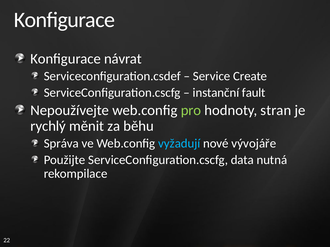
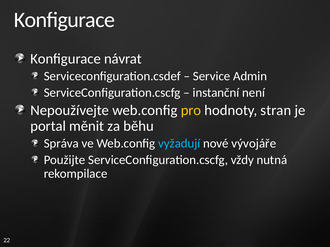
Create: Create -> Admin
fault: fault -> není
pro colour: light green -> yellow
rychlý: rychlý -> portal
data: data -> vždy
